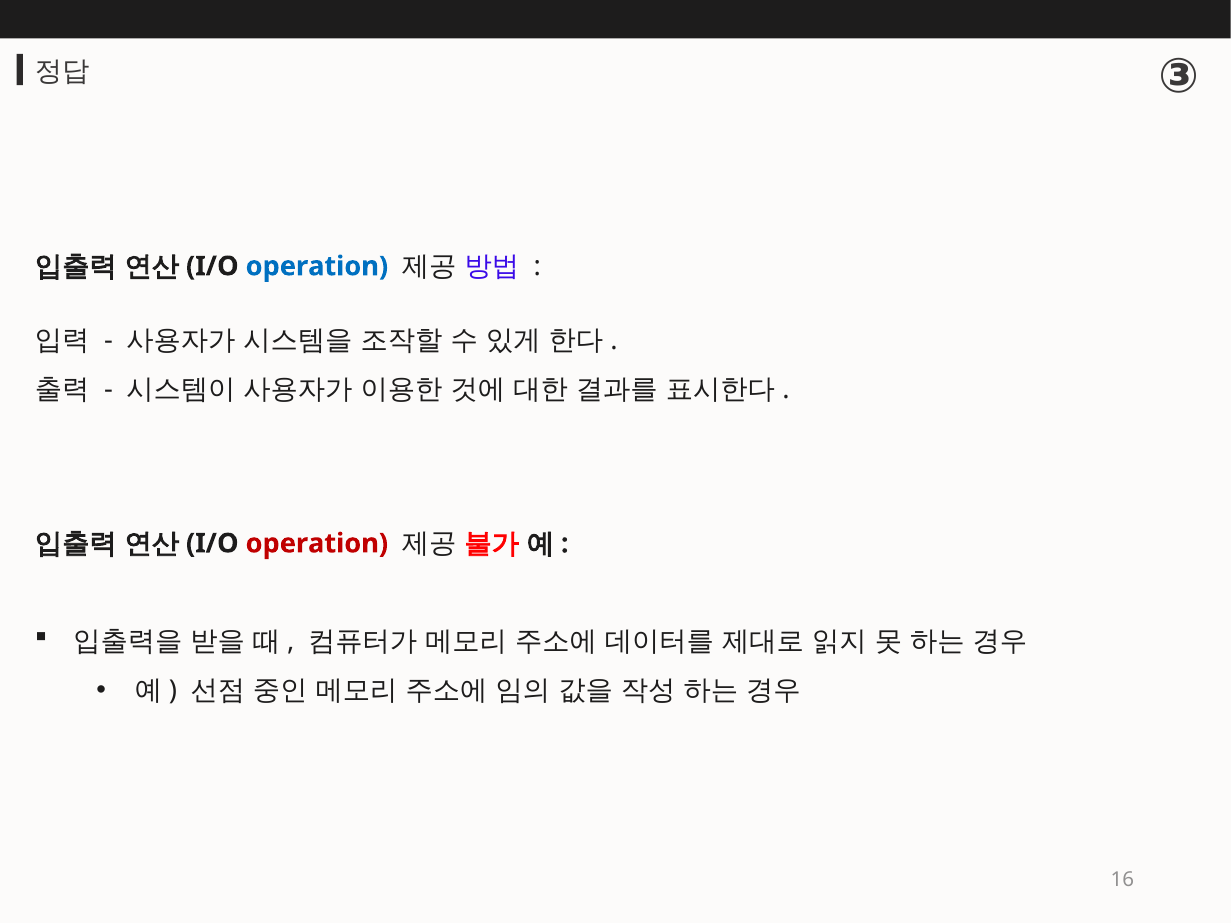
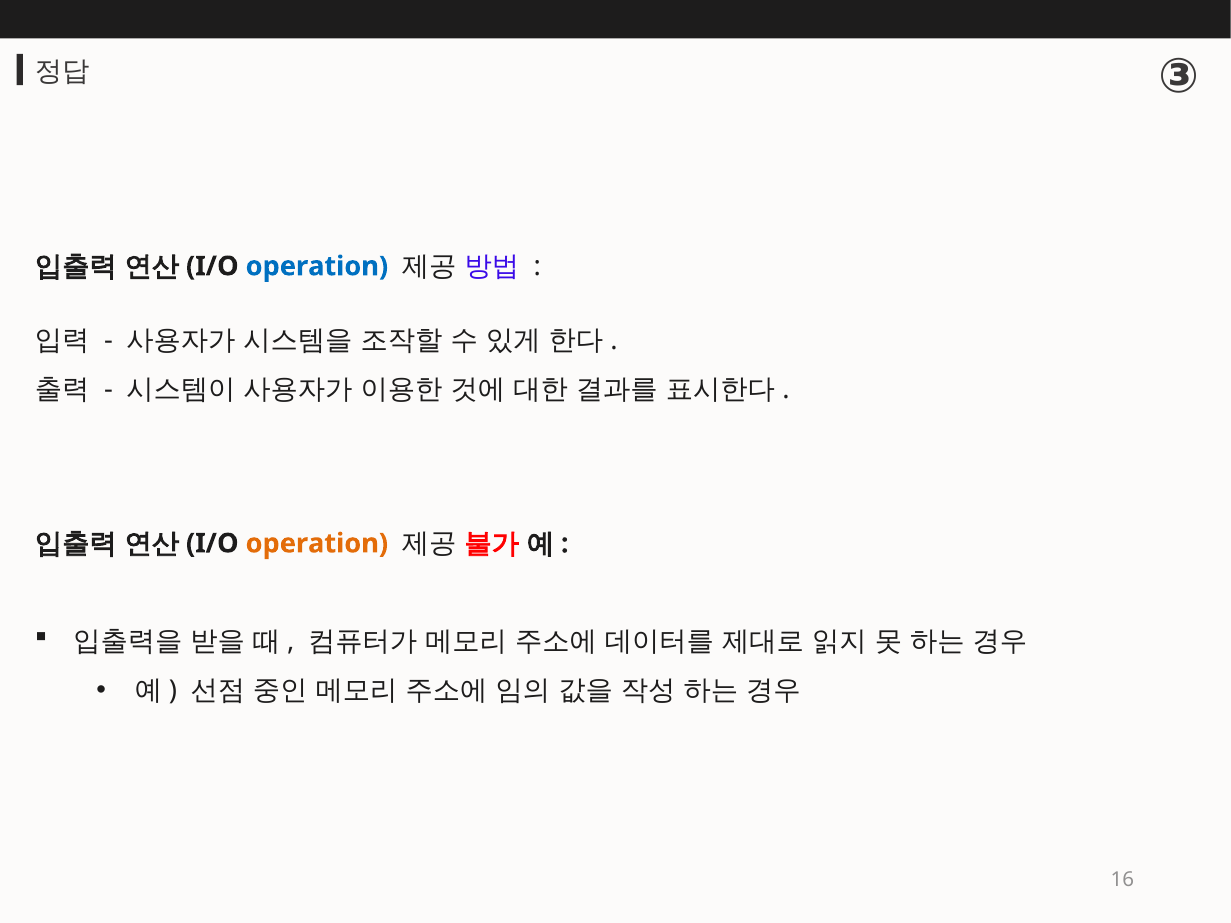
operation at (317, 544) colour: red -> orange
